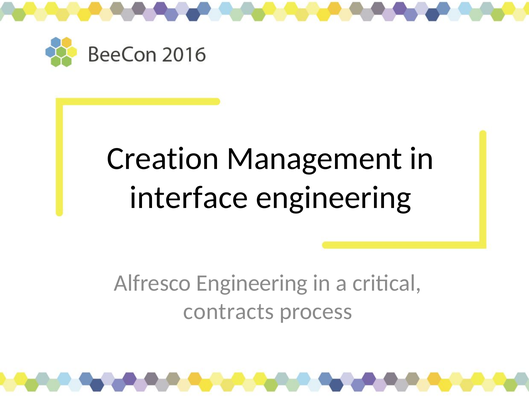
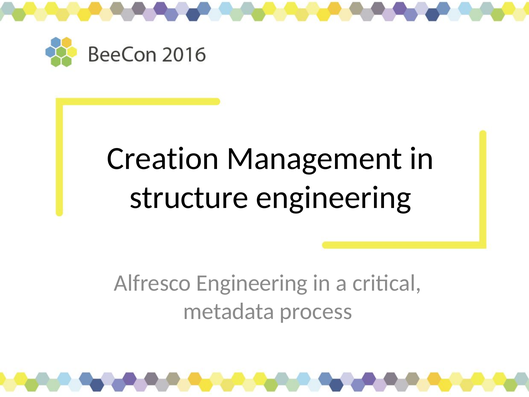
interface: interface -> structure
contracts: contracts -> metadata
